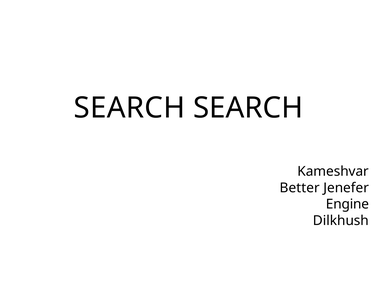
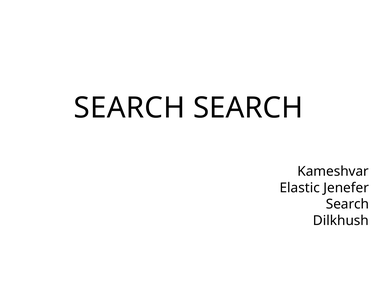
Better: Better -> Elastic
Engine at (348, 204): Engine -> Search
